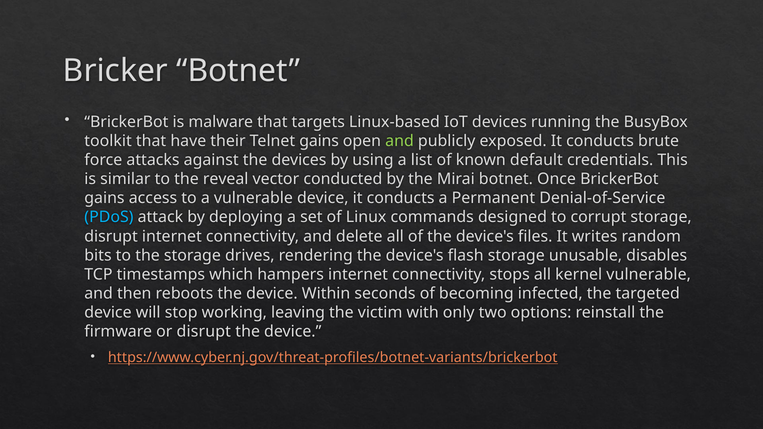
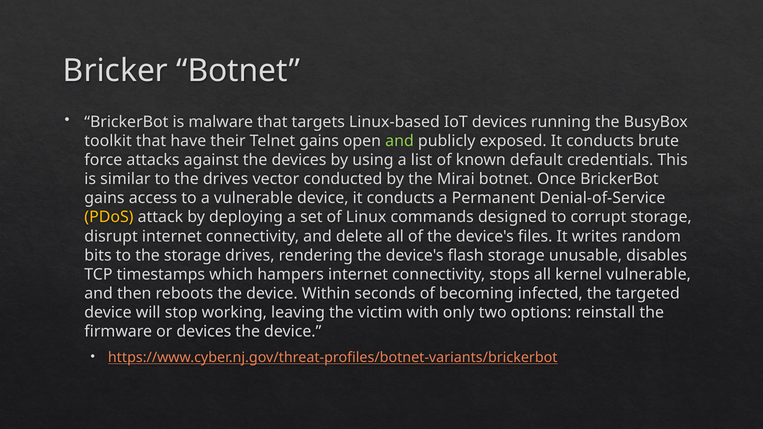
the reveal: reveal -> drives
PDoS colour: light blue -> yellow
or disrupt: disrupt -> devices
